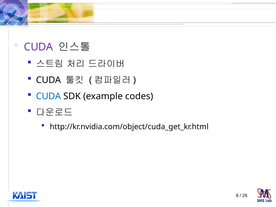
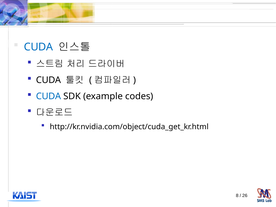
CUDA at (38, 47) colour: purple -> blue
